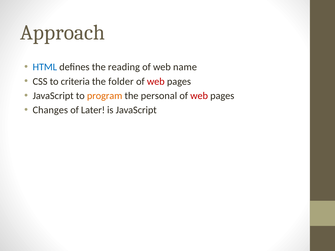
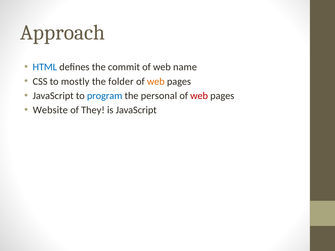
reading: reading -> commit
criteria: criteria -> mostly
web at (156, 81) colour: red -> orange
program colour: orange -> blue
Changes: Changes -> Website
Later: Later -> They
